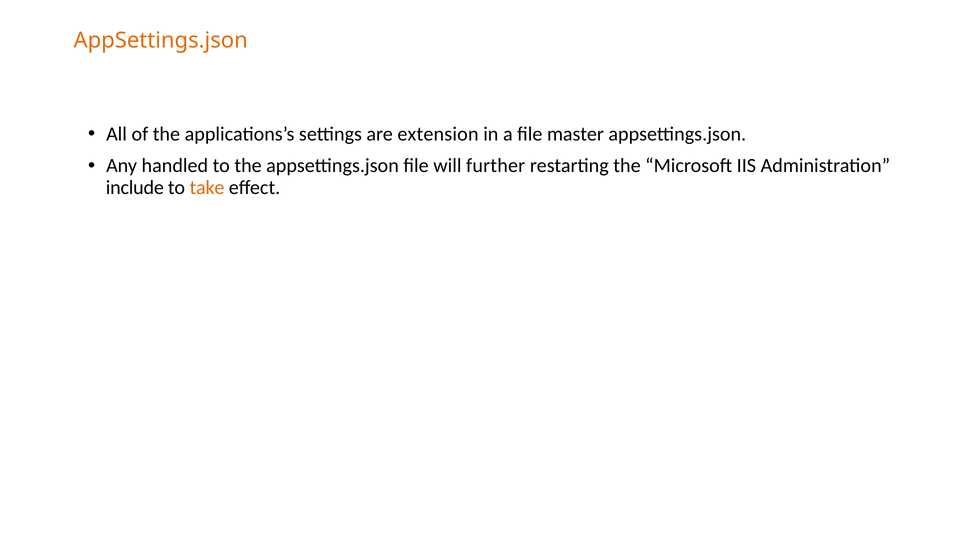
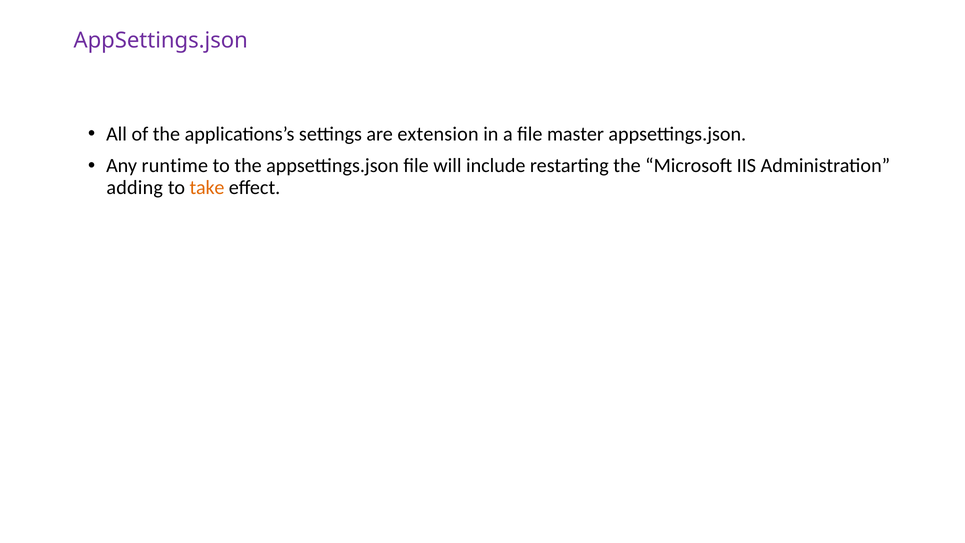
AppSettings.json at (161, 40) colour: orange -> purple
handled: handled -> runtime
further: further -> include
include: include -> adding
